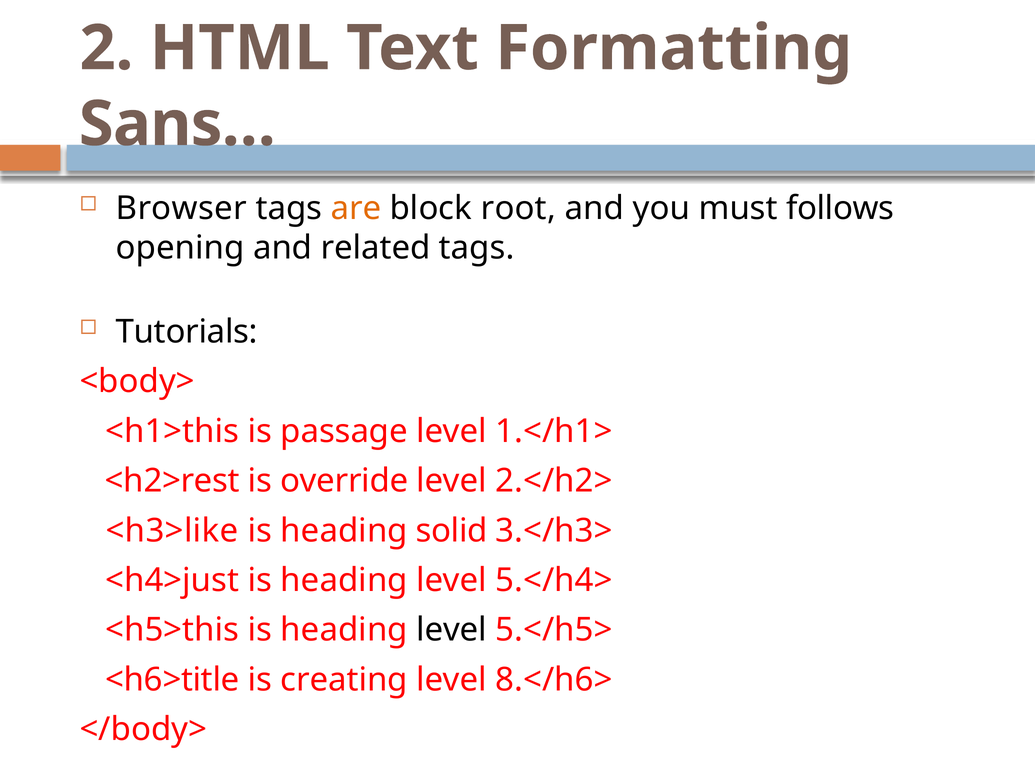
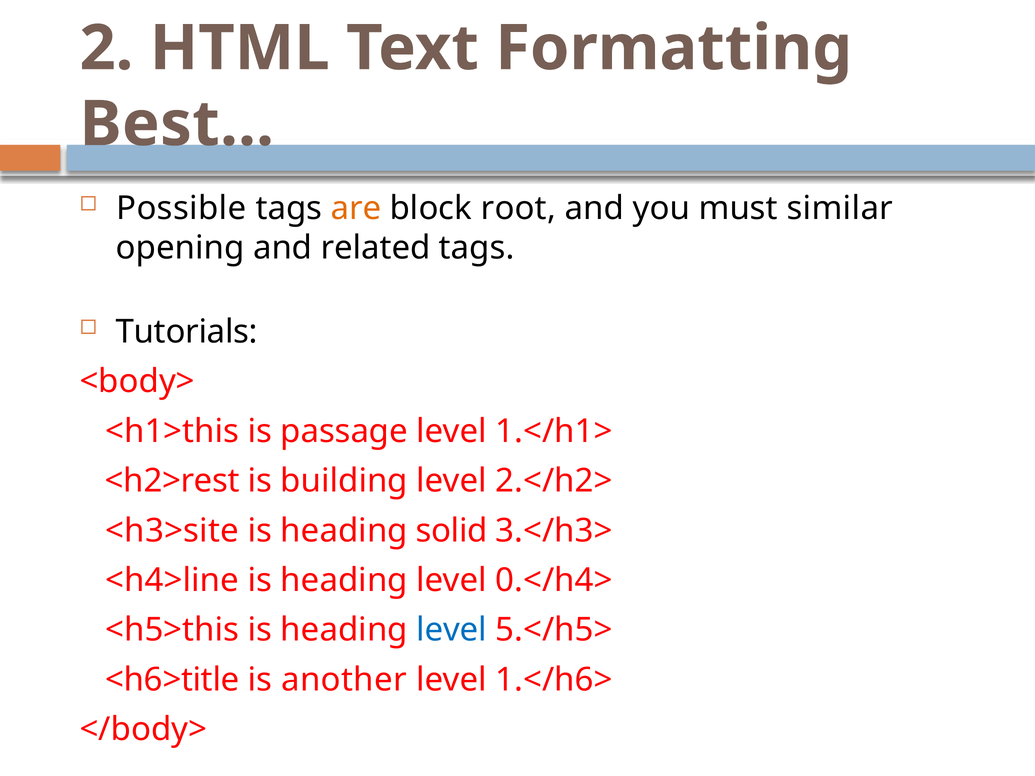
Sans…: Sans… -> Best…
Browser: Browser -> Possible
follows: follows -> similar
override: override -> building
<h3>like: <h3>like -> <h3>site
<h4>just: <h4>just -> <h4>line
5.</h4>: 5.</h4> -> 0.</h4>
level at (452, 630) colour: black -> blue
creating: creating -> another
8.</h6>: 8.</h6> -> 1.</h6>
